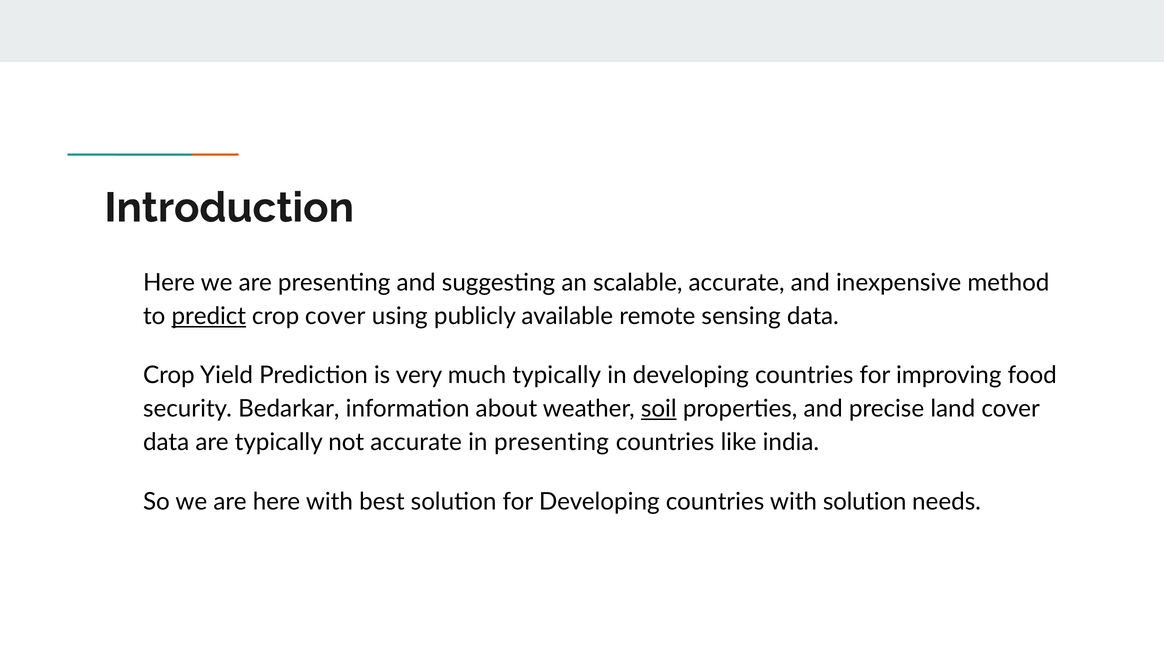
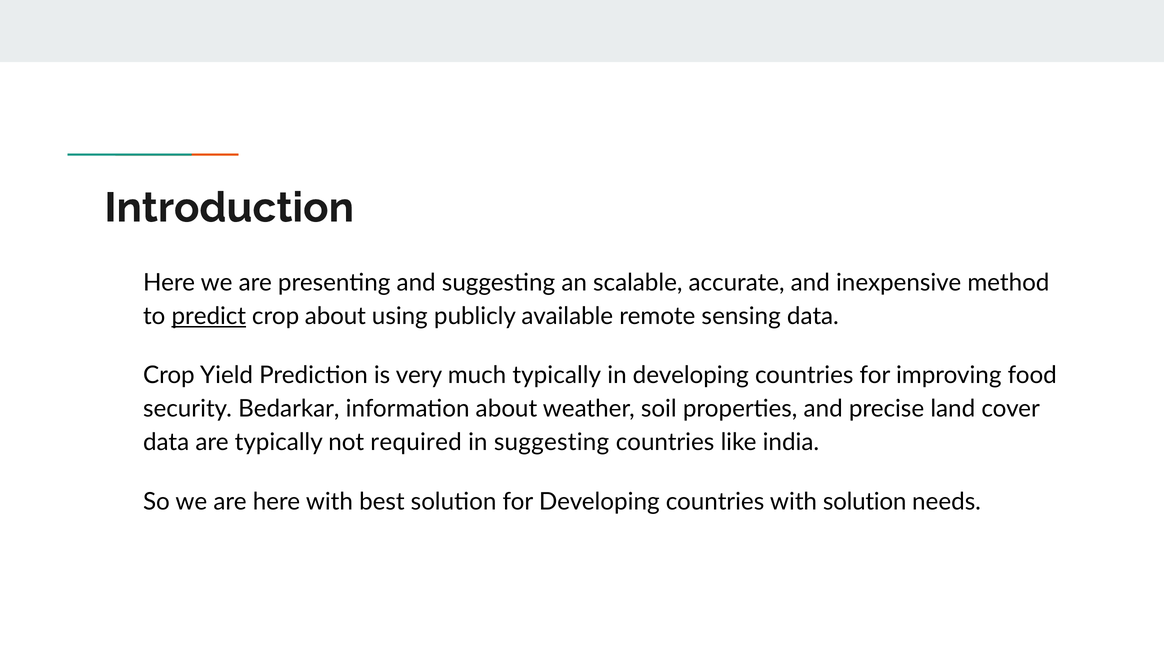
crop cover: cover -> about
soil underline: present -> none
not accurate: accurate -> required
in presenting: presenting -> suggesting
